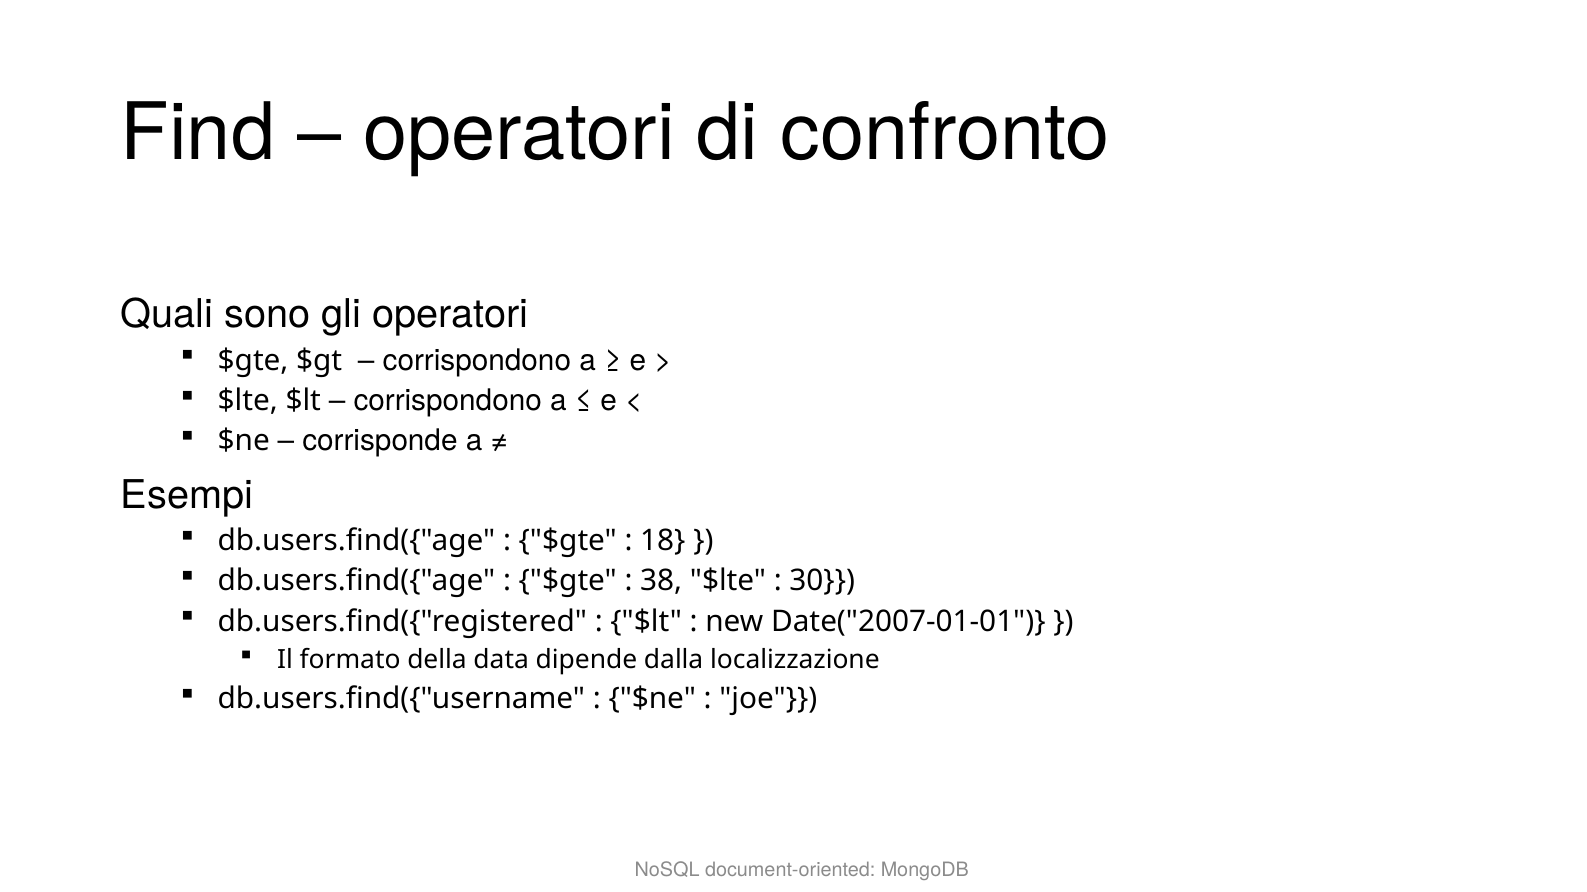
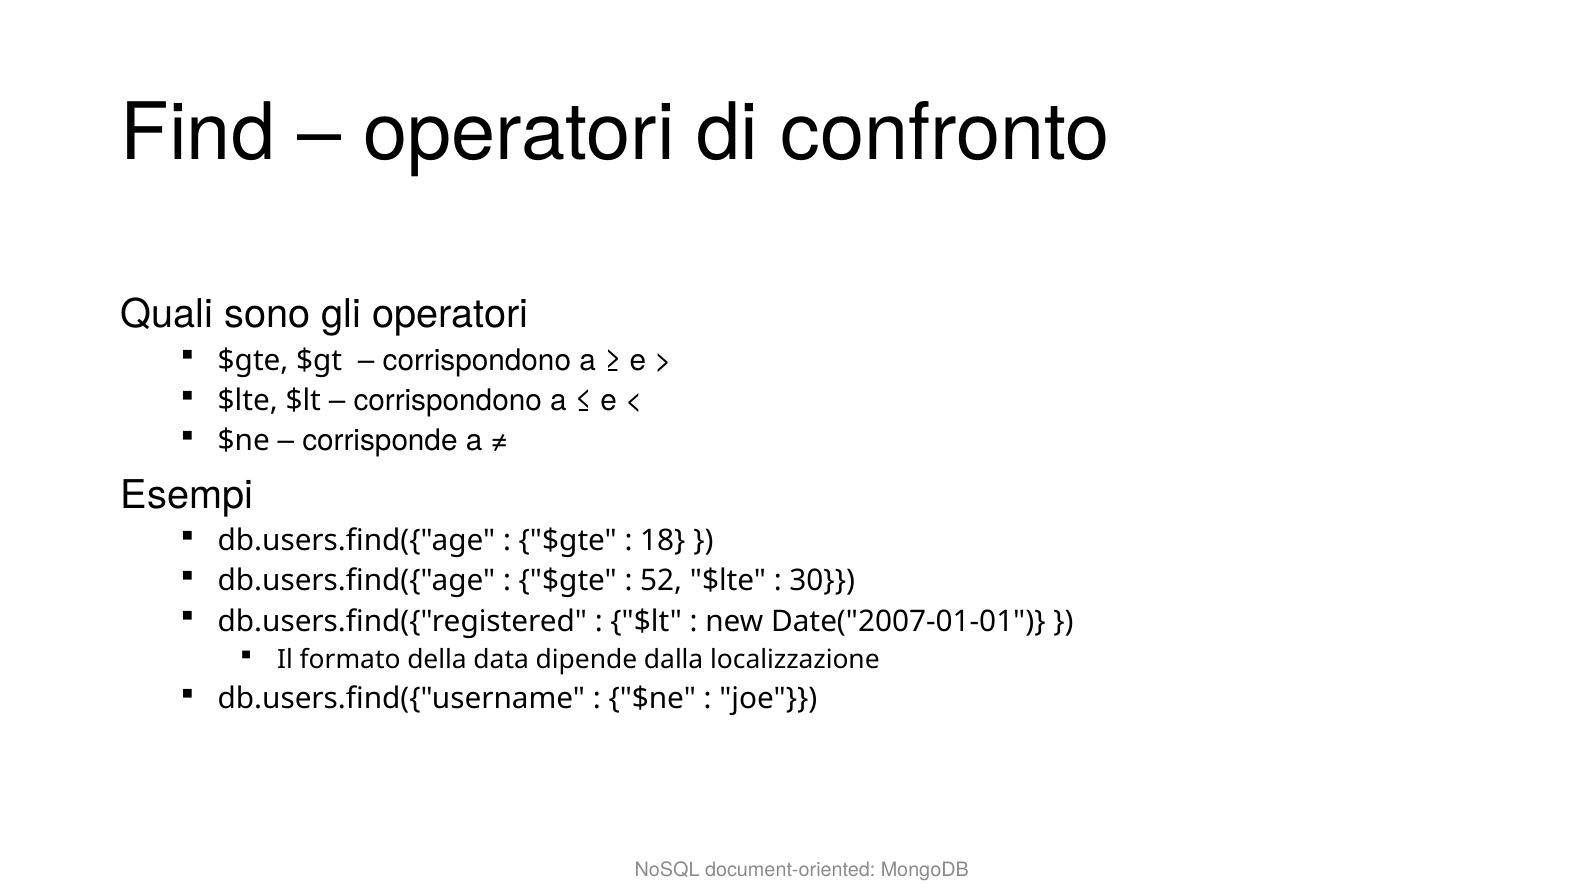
38: 38 -> 52
